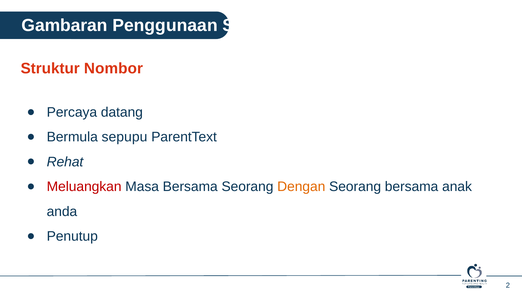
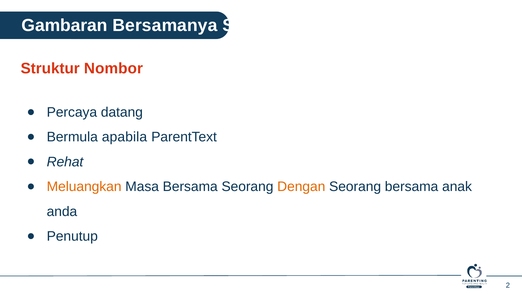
Penggunaan: Penggunaan -> Bersamanya
sepupu: sepupu -> apabila
Meluangkan colour: red -> orange
